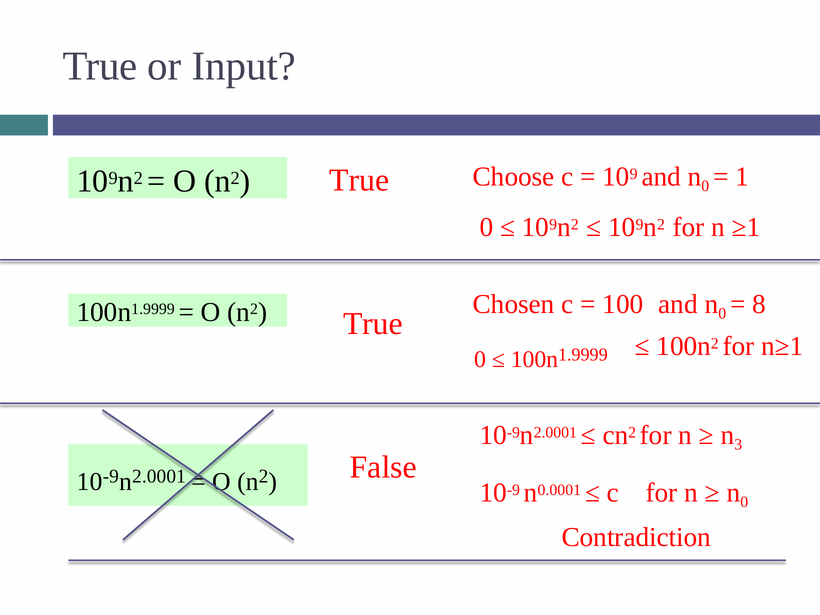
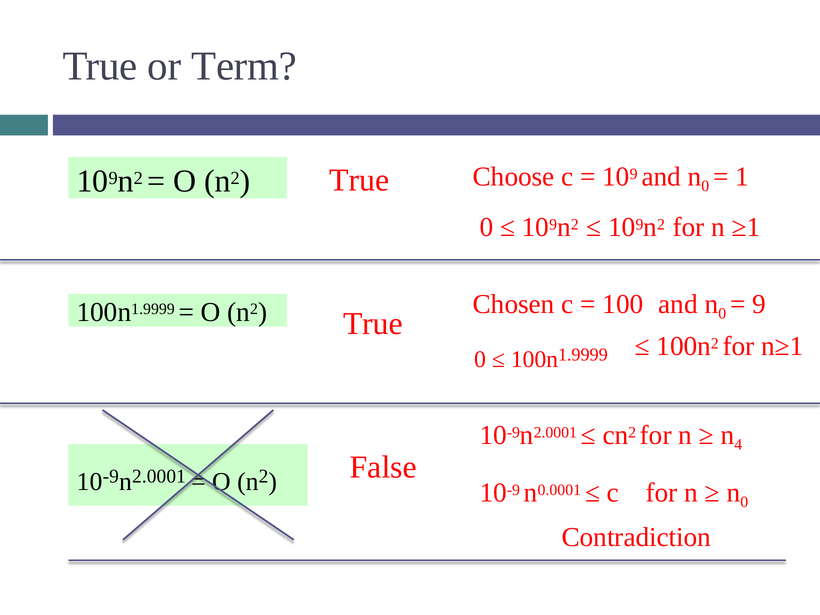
Input: Input -> Term
8 at (759, 304): 8 -> 9
3: 3 -> 4
